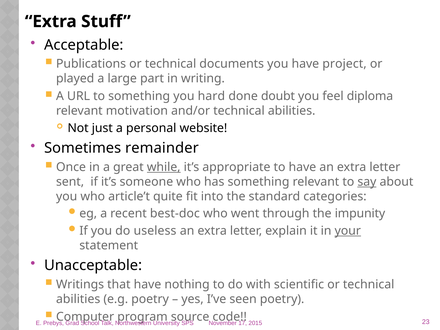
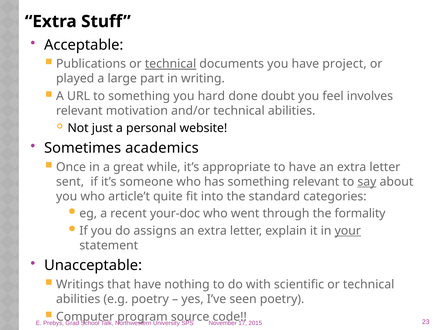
technical at (171, 64) underline: none -> present
diploma: diploma -> involves
remainder: remainder -> academics
while underline: present -> none
best-doc: best-doc -> your-doc
impunity: impunity -> formality
useless: useless -> assigns
